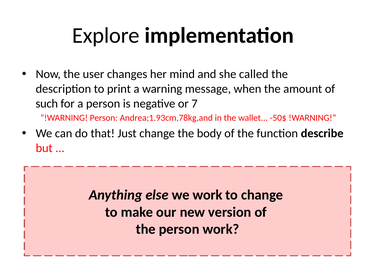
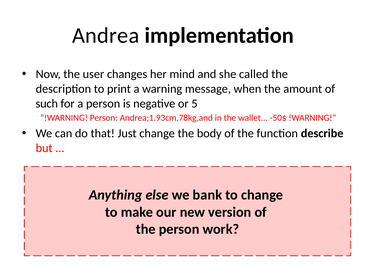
Explore: Explore -> Andrea
7: 7 -> 5
we work: work -> bank
